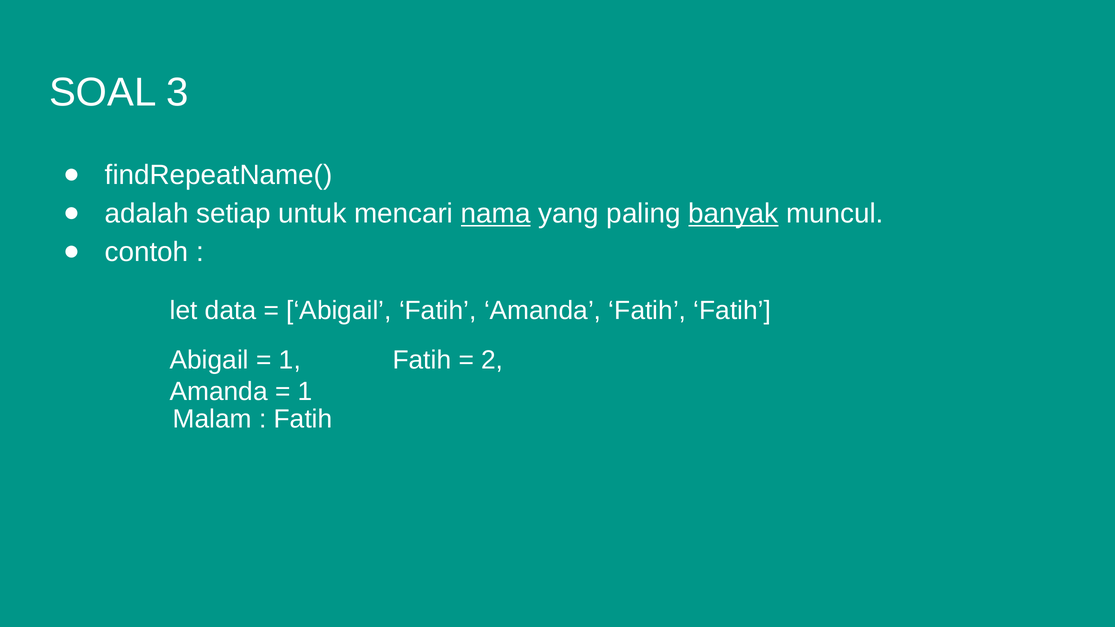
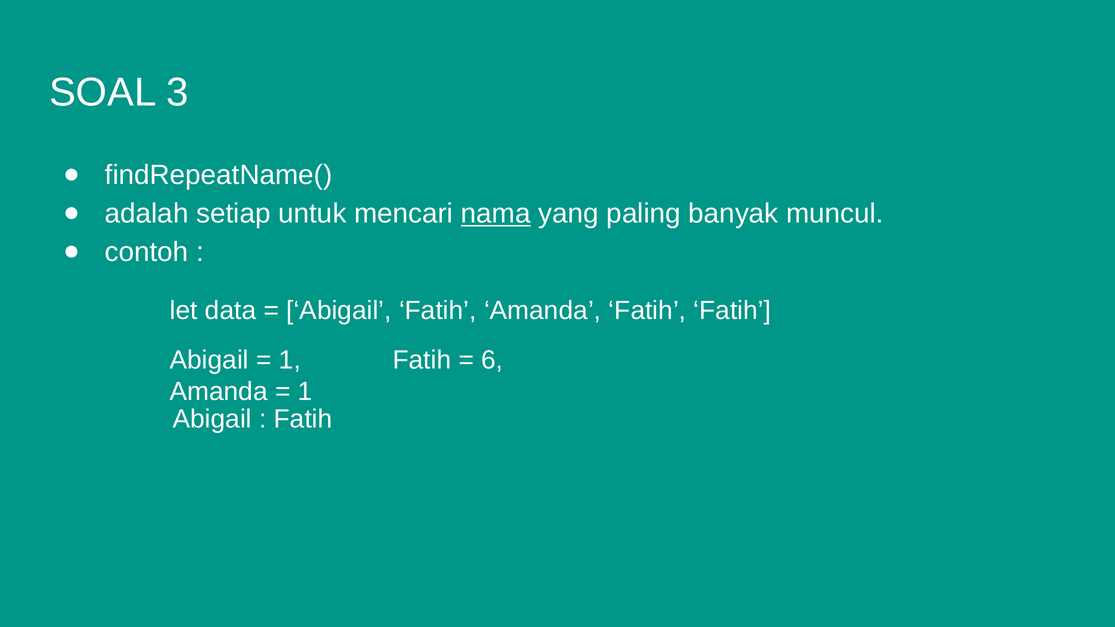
banyak underline: present -> none
2: 2 -> 6
Malam at (212, 419): Malam -> Abigail
